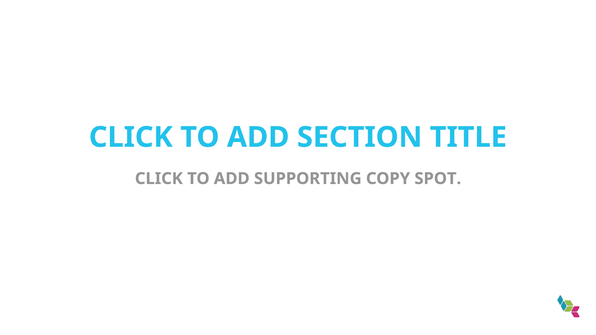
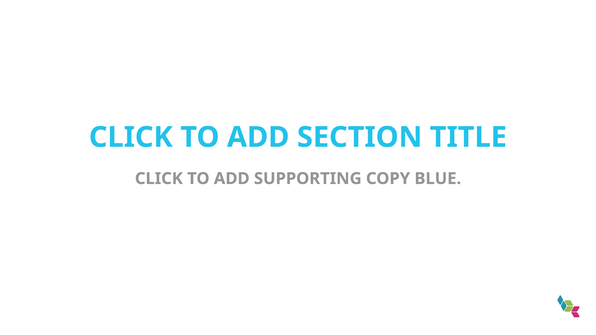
SPOT: SPOT -> BLUE
